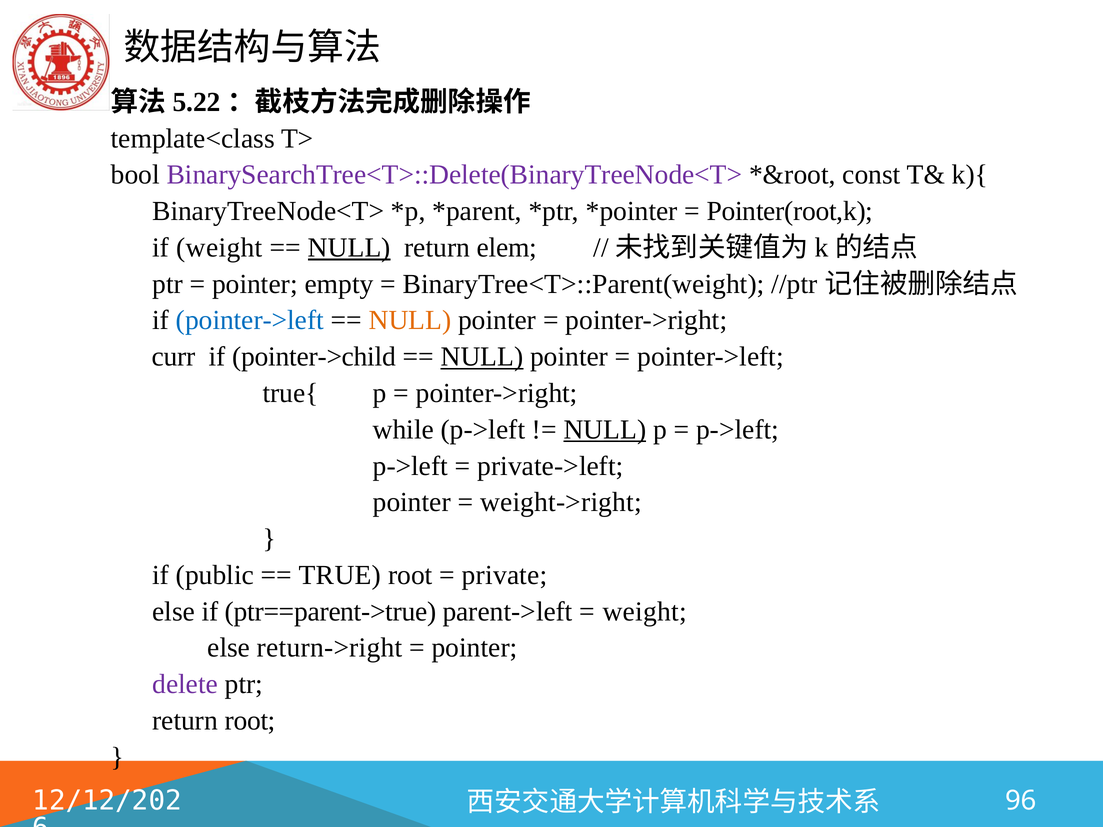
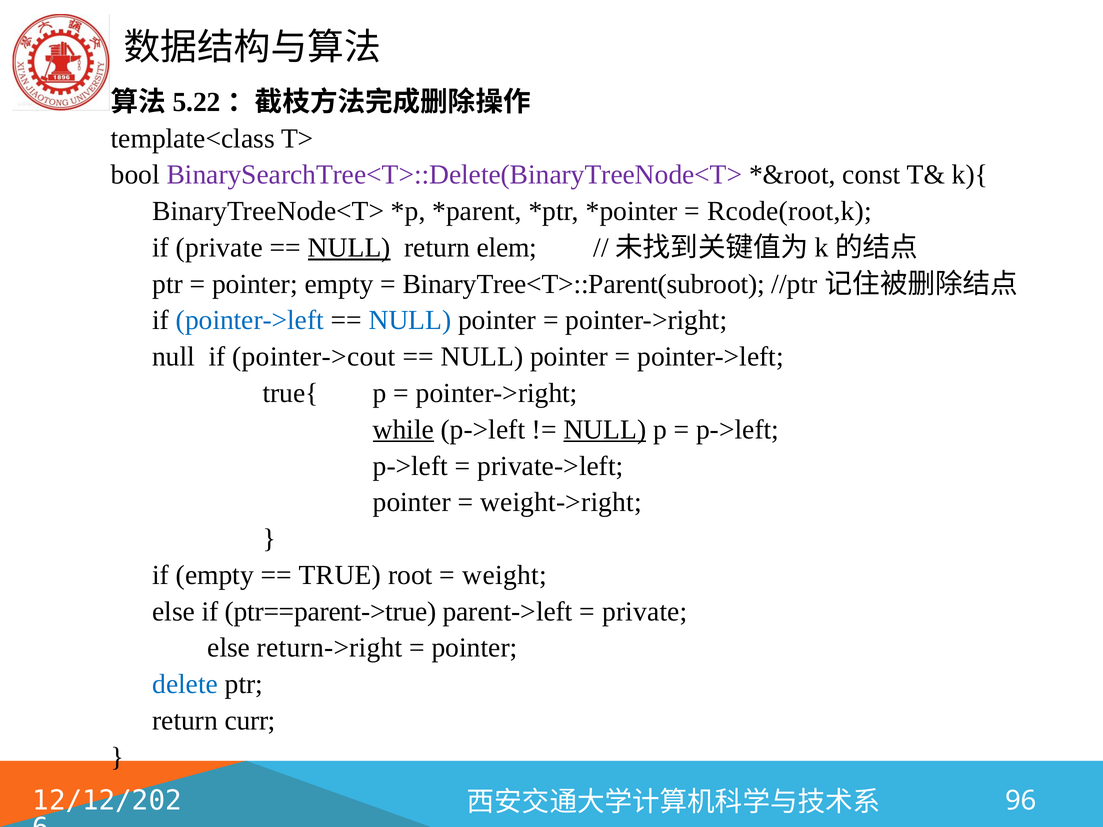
Pointer(root,k: Pointer(root,k -> Rcode(root,k
if weight: weight -> private
BinaryTree<T>::Parent(weight: BinaryTree<T>::Parent(weight -> BinaryTree<T>::Parent(subroot
NULL at (410, 320) colour: orange -> blue
curr at (174, 357): curr -> null
pointer->child: pointer->child -> pointer->cout
NULL at (482, 357) underline: present -> none
while underline: none -> present
if public: public -> empty
private: private -> weight
weight at (645, 612): weight -> private
delete colour: purple -> blue
return root: root -> curr
